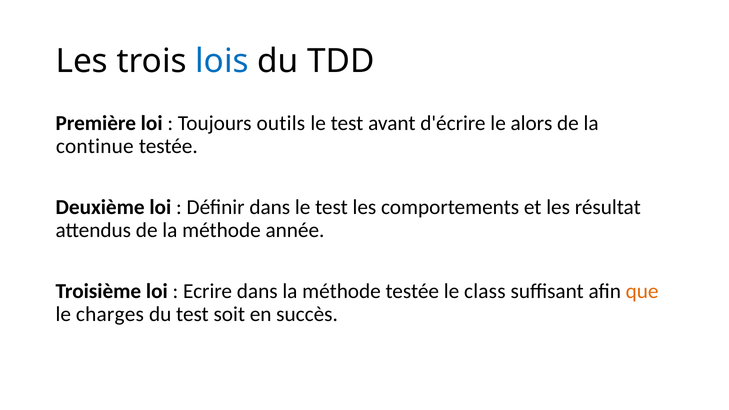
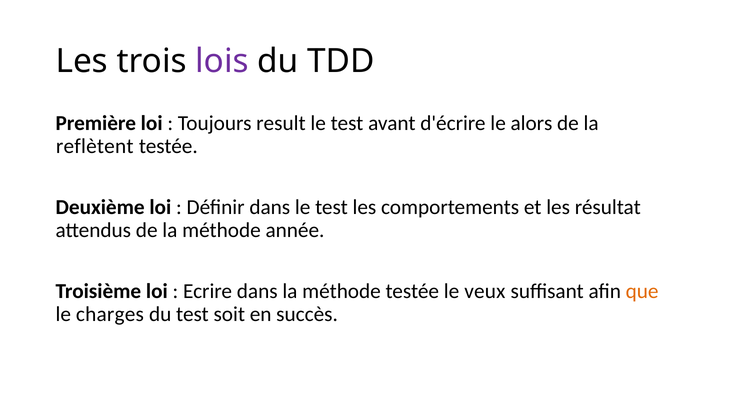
lois colour: blue -> purple
outils: outils -> result
continue: continue -> reflètent
class: class -> veux
